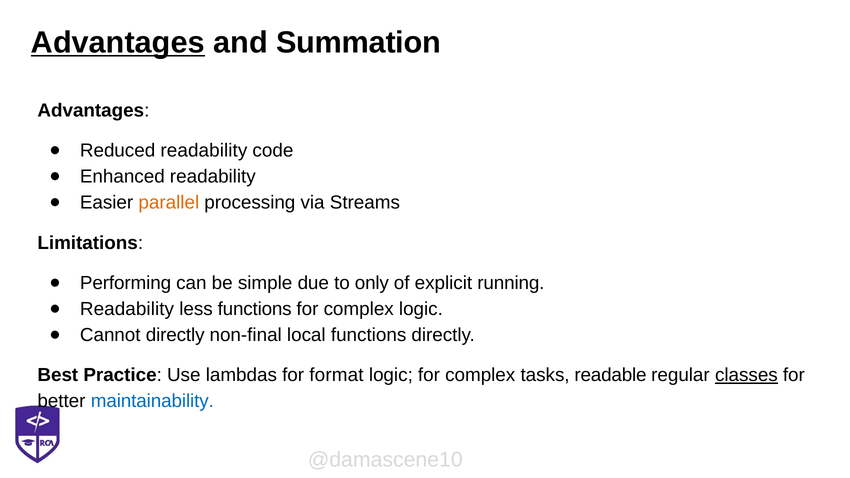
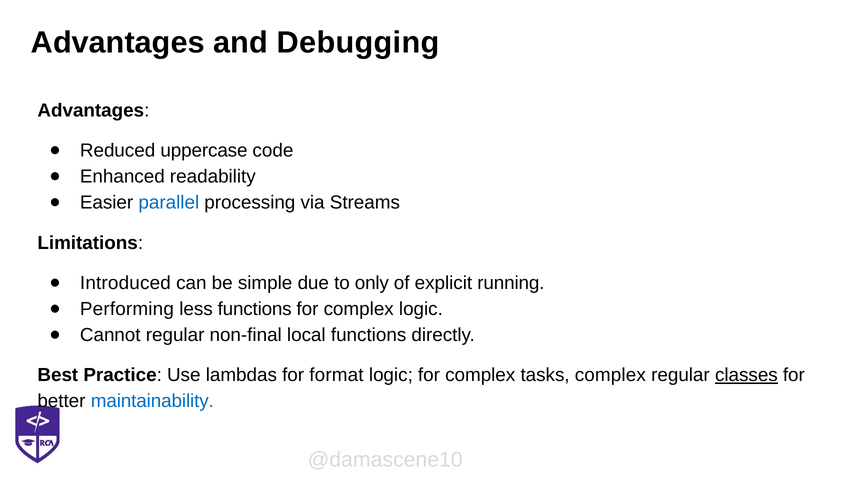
Advantages at (118, 43) underline: present -> none
Summation: Summation -> Debugging
Reduced readability: readability -> uppercase
parallel colour: orange -> blue
Performing: Performing -> Introduced
Readability at (127, 309): Readability -> Performing
Cannot directly: directly -> regular
tasks readable: readable -> complex
